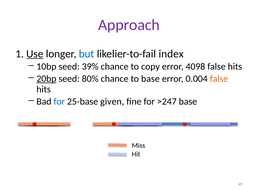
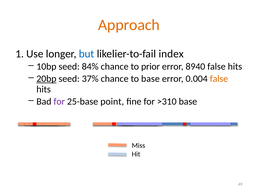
Approach colour: purple -> orange
Use underline: present -> none
39%: 39% -> 84%
copy: copy -> prior
4098: 4098 -> 8940
80%: 80% -> 37%
for at (59, 102) colour: blue -> purple
given: given -> point
>247: >247 -> >310
